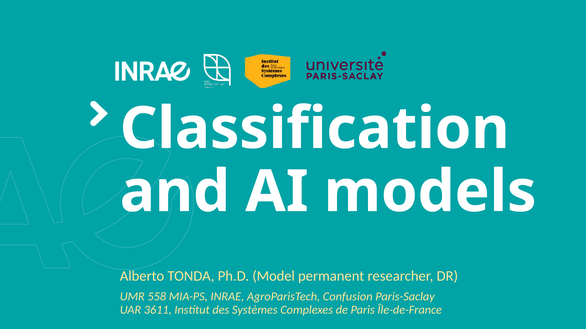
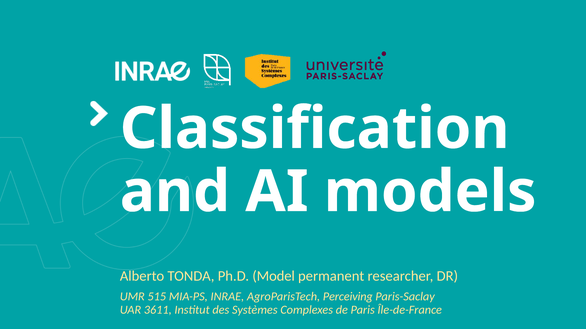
558: 558 -> 515
Confusion: Confusion -> Perceiving
